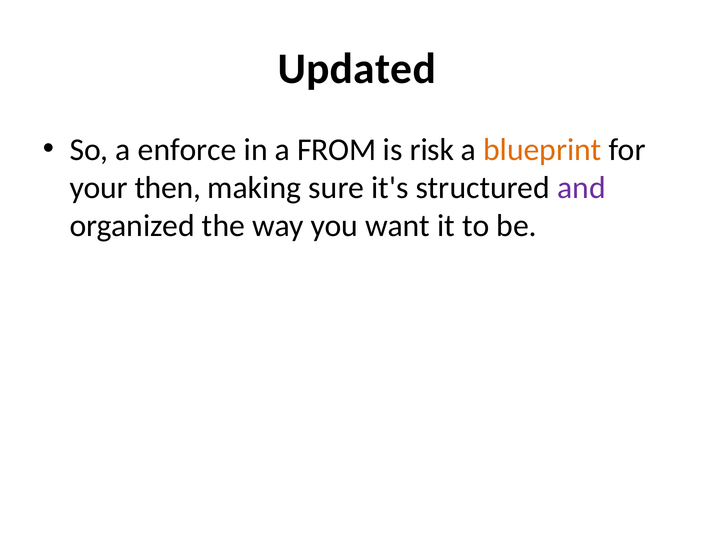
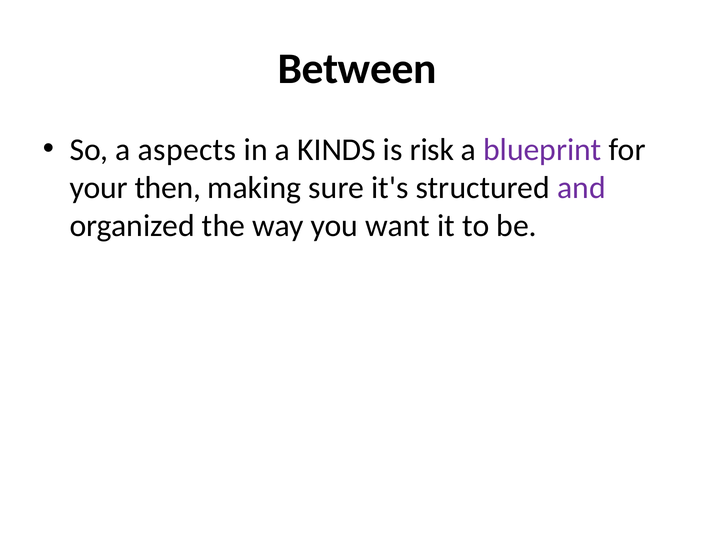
Updated: Updated -> Between
enforce: enforce -> aspects
FROM: FROM -> KINDS
blueprint colour: orange -> purple
